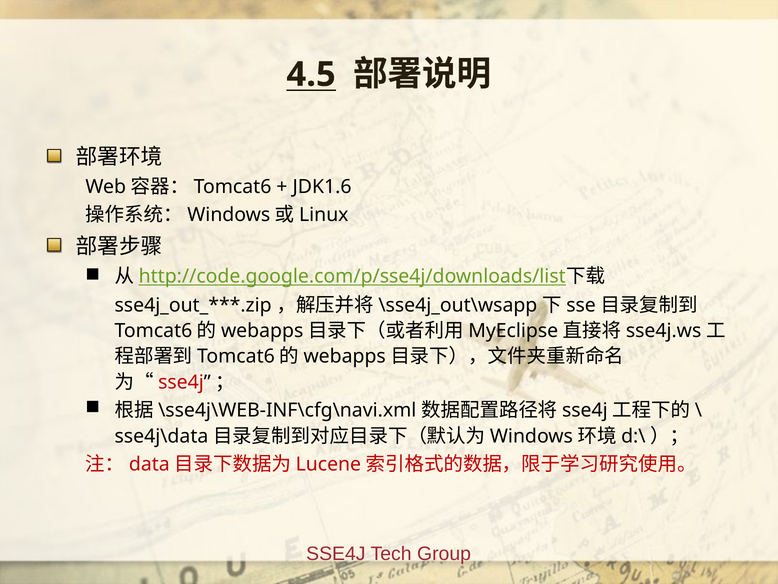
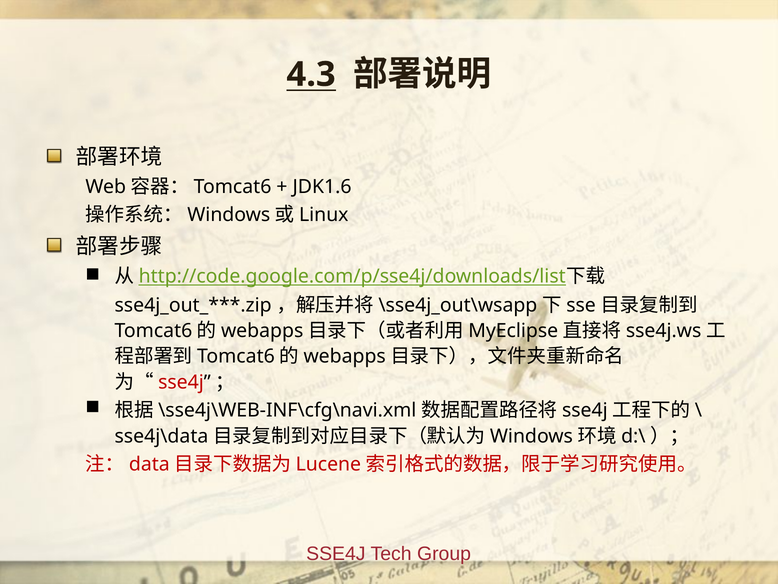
4.5: 4.5 -> 4.3
